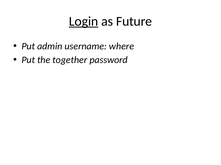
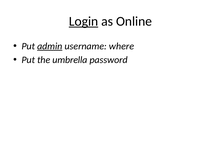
Future: Future -> Online
admin underline: none -> present
together: together -> umbrella
